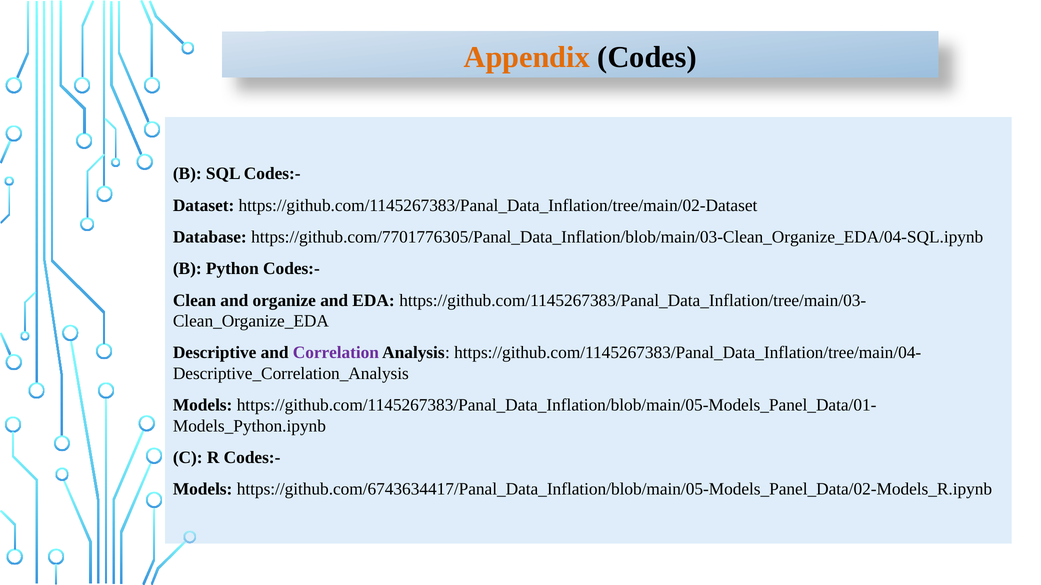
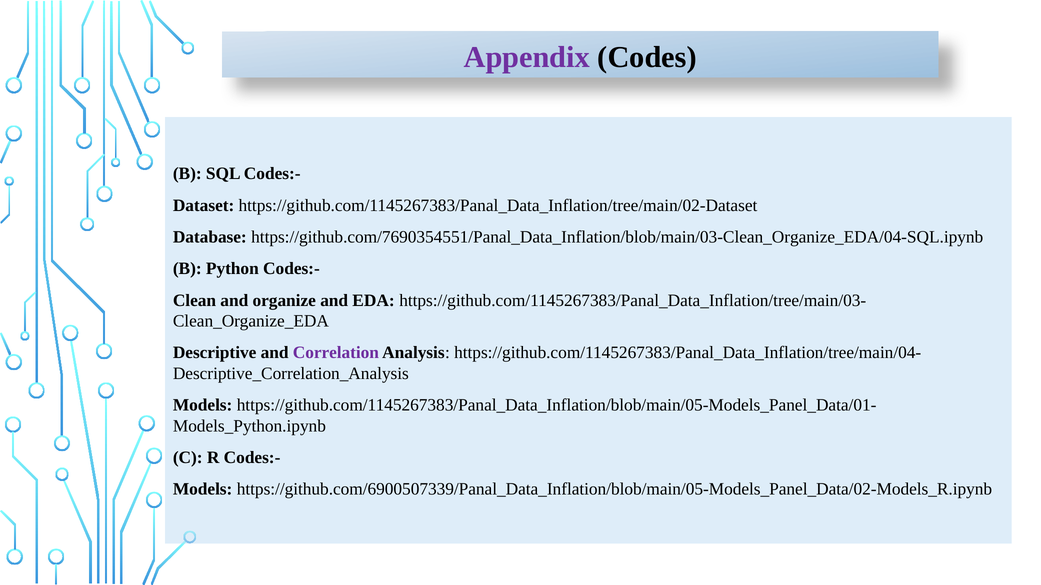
Appendix colour: orange -> purple
https://github.com/7701776305/Panal_Data_Inflation/blob/main/03-Clean_Organize_EDA/04-SQL.ipynb: https://github.com/7701776305/Panal_Data_Inflation/blob/main/03-Clean_Organize_EDA/04-SQL.ipynb -> https://github.com/7690354551/Panal_Data_Inflation/blob/main/03-Clean_Organize_EDA/04-SQL.ipynb
https://github.com/6743634417/Panal_Data_Inflation/blob/main/05-Models_Panel_Data/02-Models_R.ipynb: https://github.com/6743634417/Panal_Data_Inflation/blob/main/05-Models_Panel_Data/02-Models_R.ipynb -> https://github.com/6900507339/Panal_Data_Inflation/blob/main/05-Models_Panel_Data/02-Models_R.ipynb
